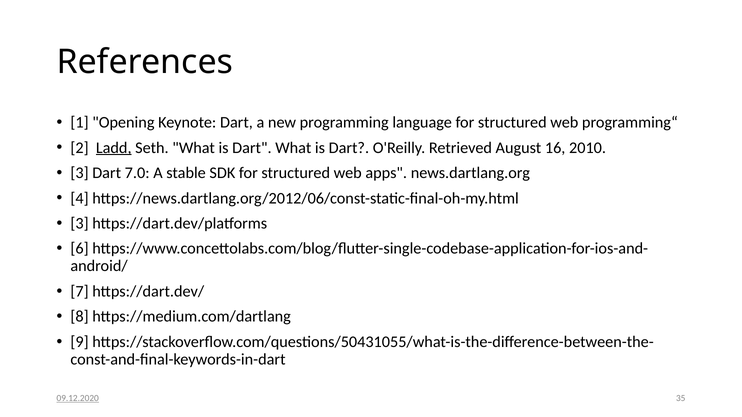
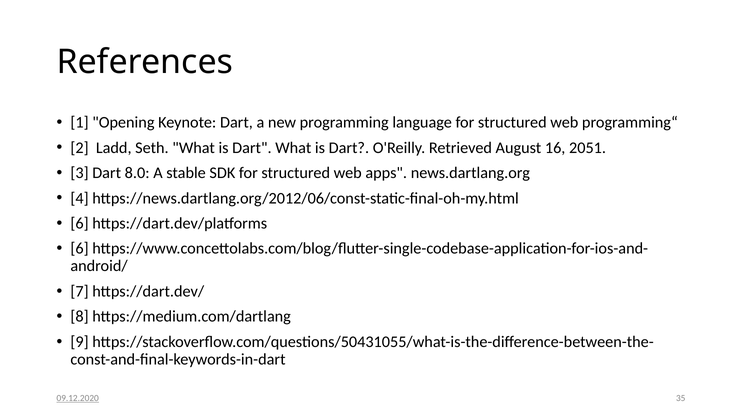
Ladd underline: present -> none
2010: 2010 -> 2051
7.0: 7.0 -> 8.0
3 at (80, 224): 3 -> 6
